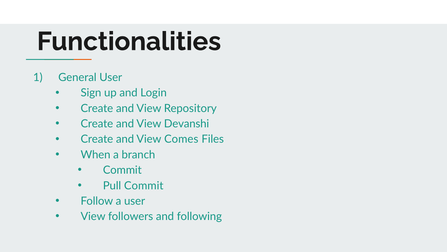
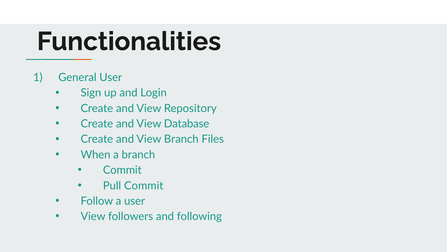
Devanshi: Devanshi -> Database
View Comes: Comes -> Branch
